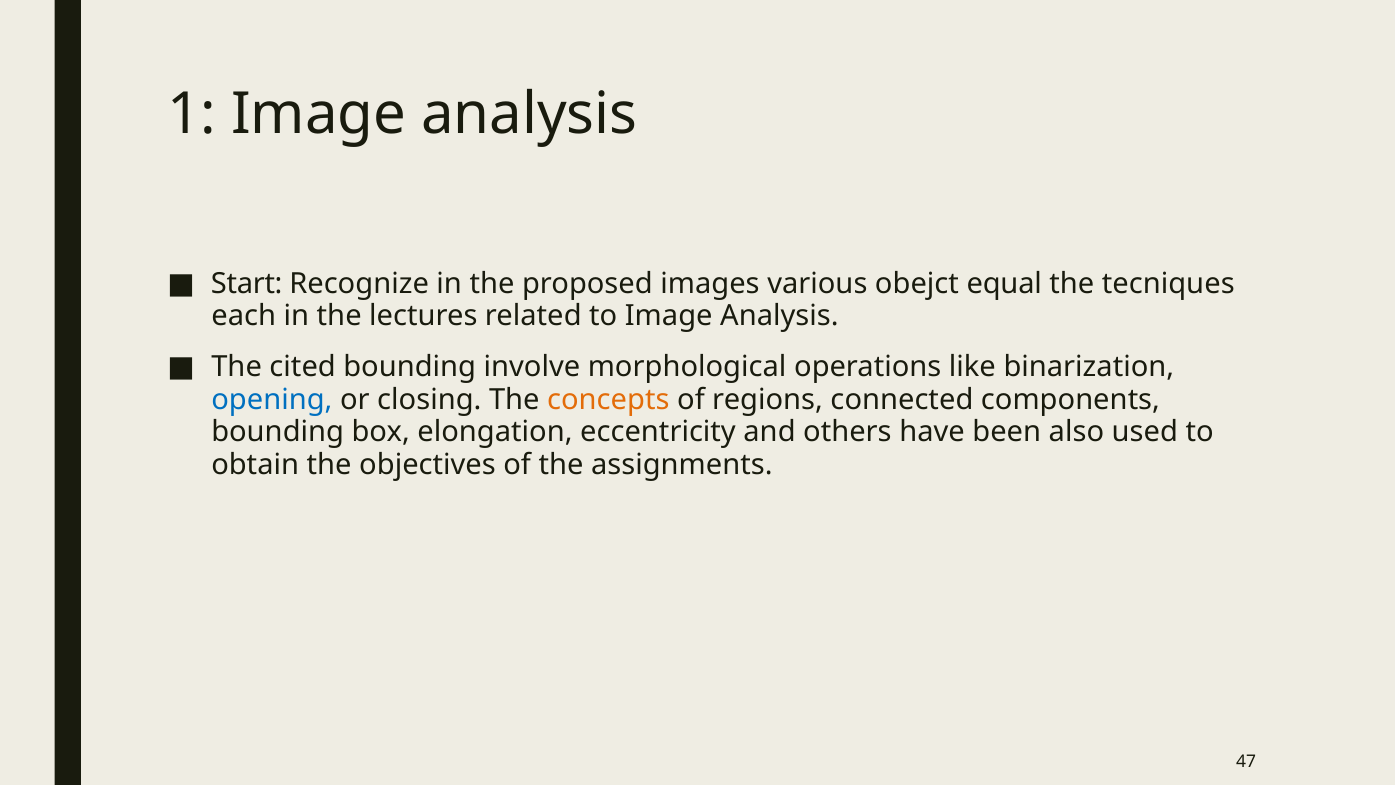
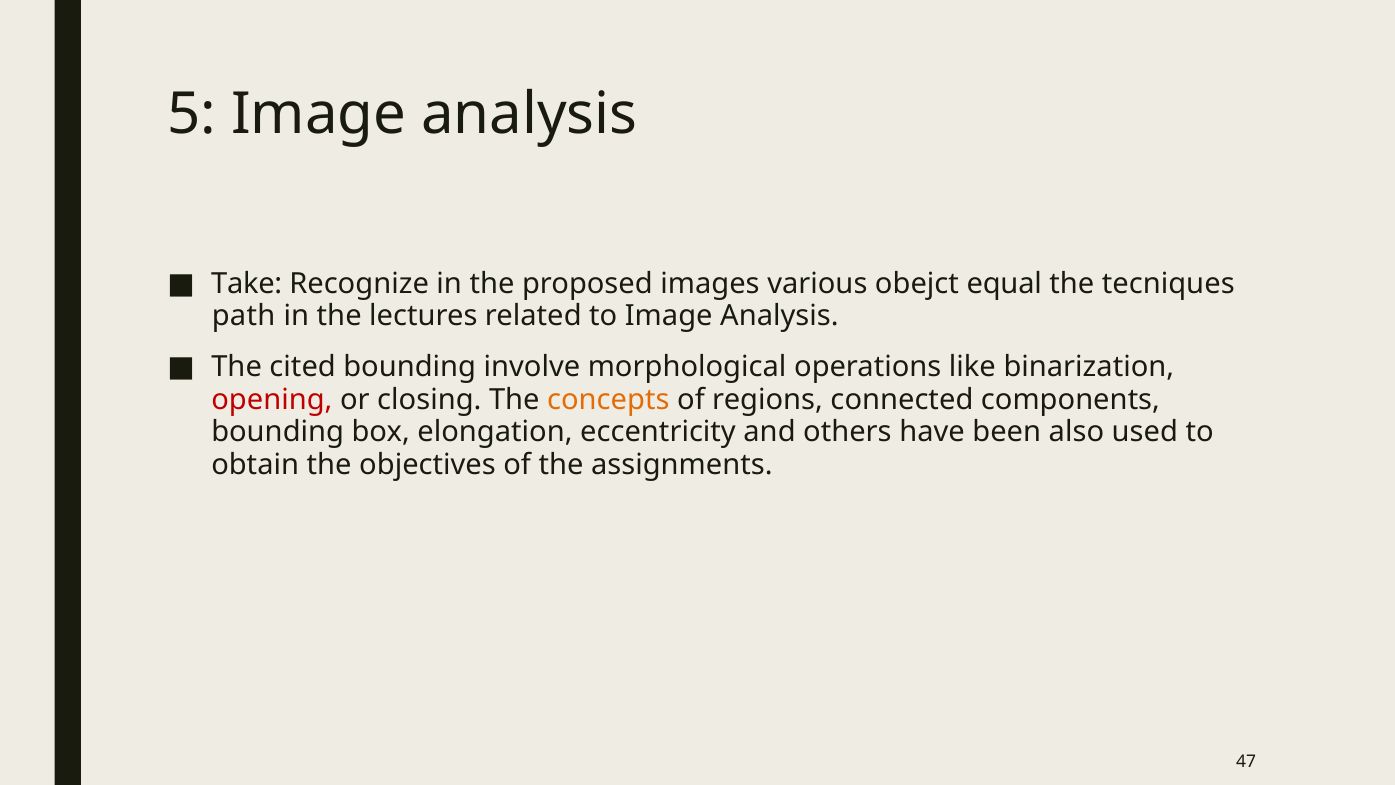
1: 1 -> 5
Start: Start -> Take
each: each -> path
opening colour: blue -> red
